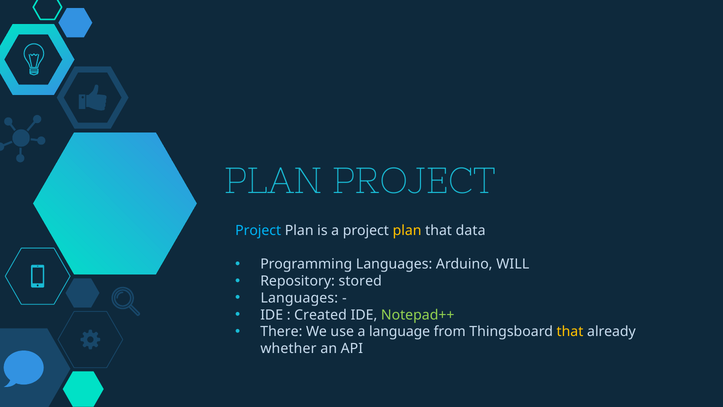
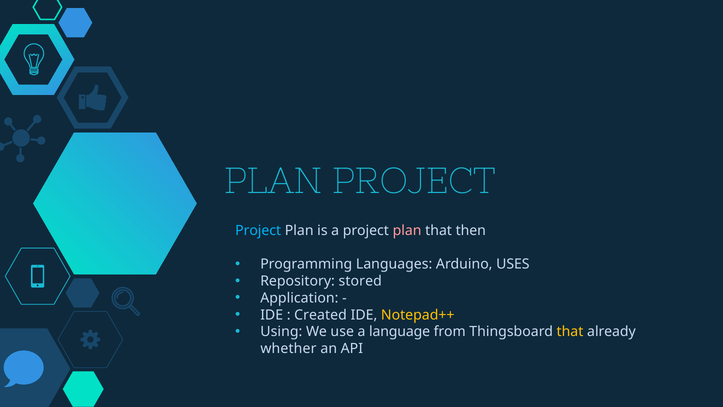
plan at (407, 230) colour: yellow -> pink
data: data -> then
WILL: WILL -> USES
Languages at (299, 298): Languages -> Application
Notepad++ colour: light green -> yellow
There: There -> Using
